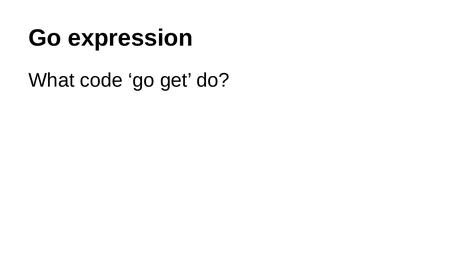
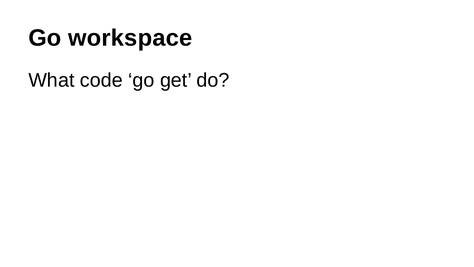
expression: expression -> workspace
